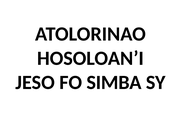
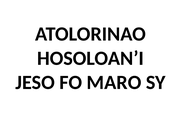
SIMBA: SIMBA -> MARO
